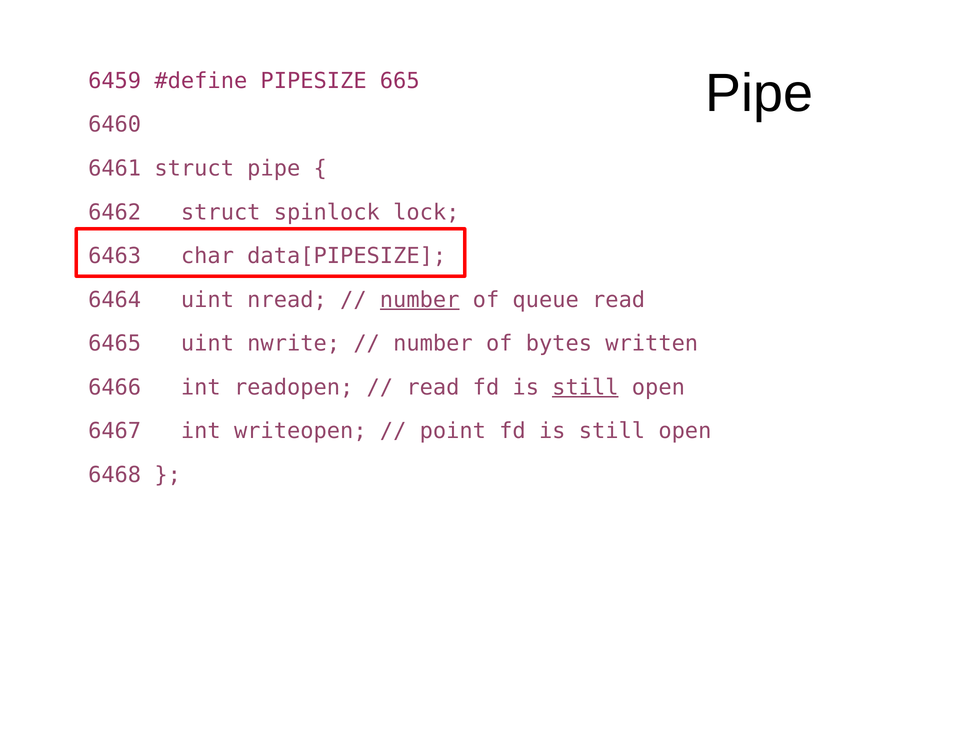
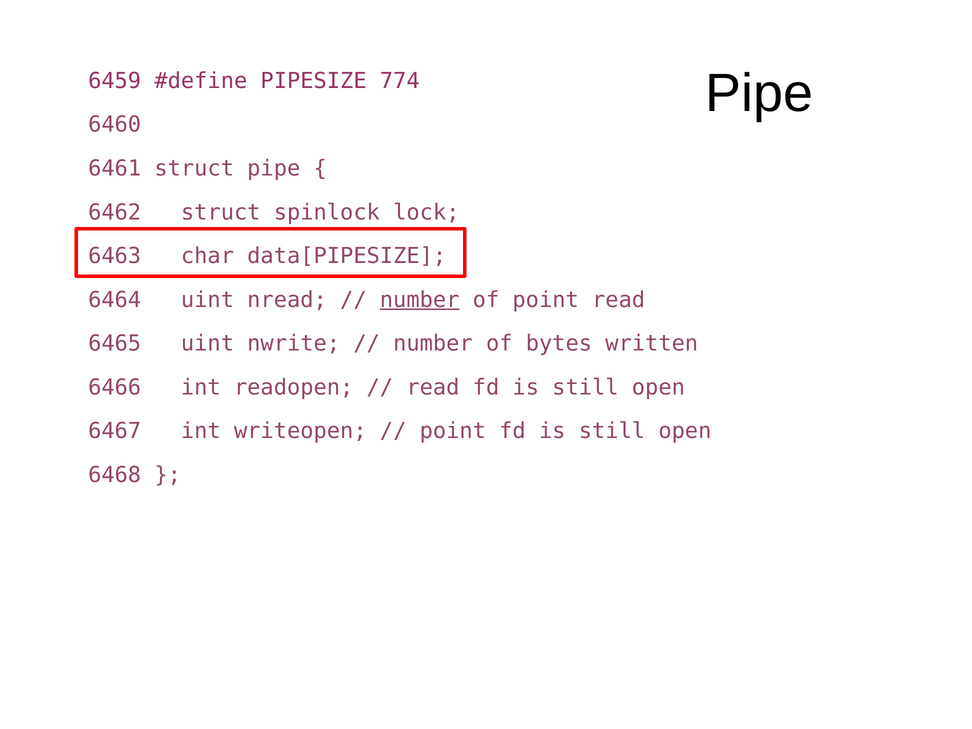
665: 665 -> 774
of queue: queue -> point
still at (585, 387) underline: present -> none
